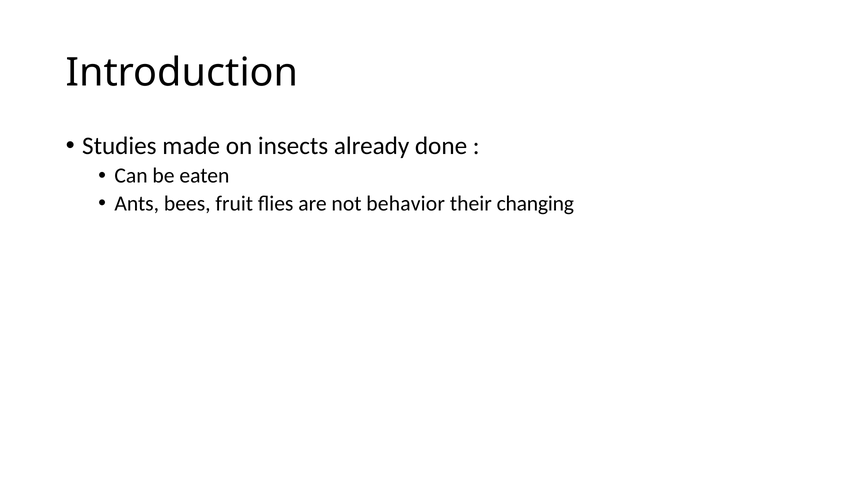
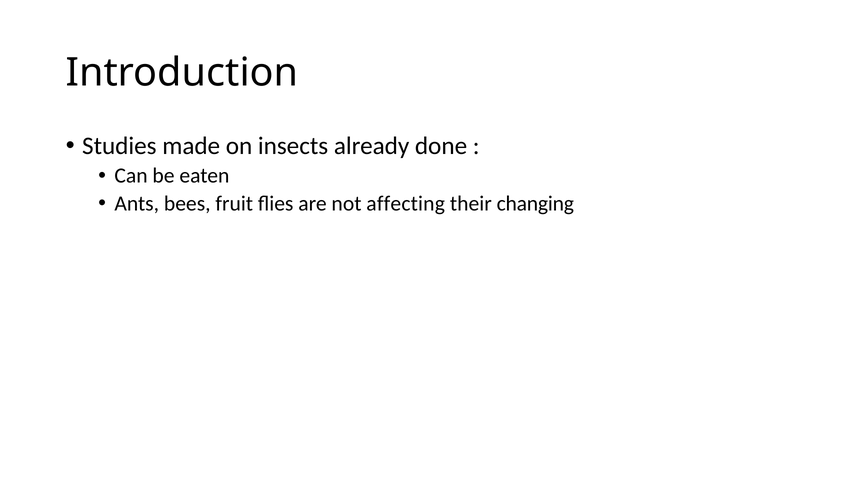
behavior: behavior -> affecting
